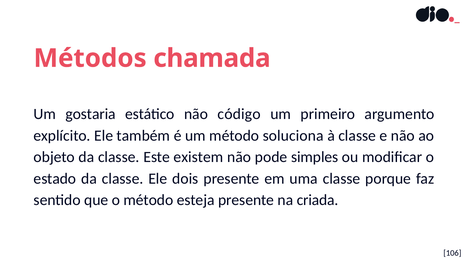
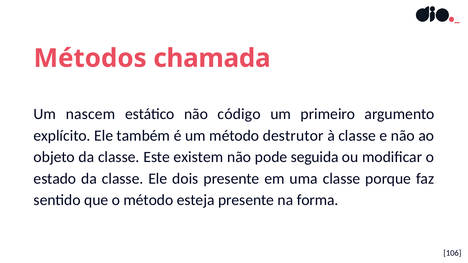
gostaria: gostaria -> nascem
soluciona: soluciona -> destrutor
simples: simples -> seguida
criada: criada -> forma
